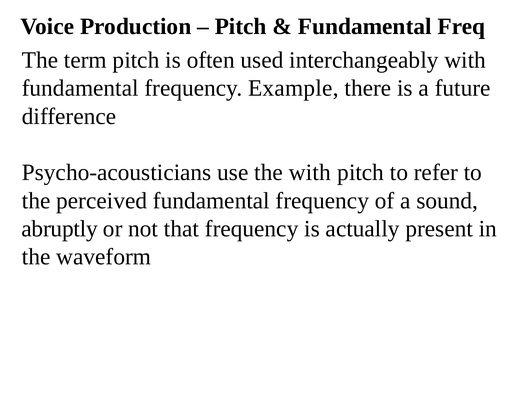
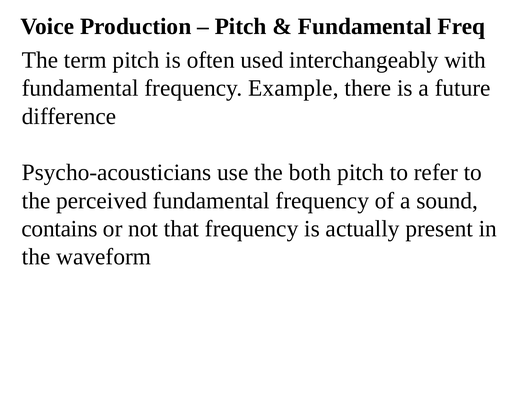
the with: with -> both
abruptly: abruptly -> contains
